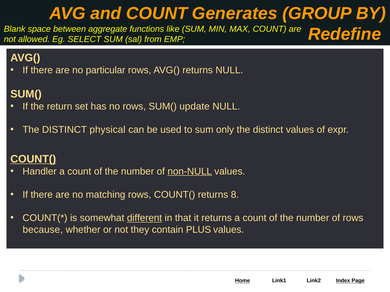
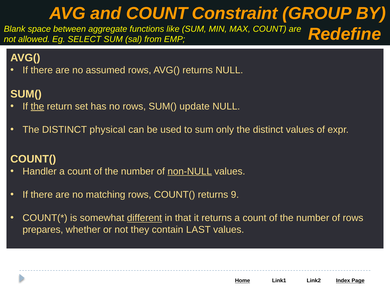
Generates: Generates -> Constraint
particular: particular -> assumed
the at (37, 107) underline: none -> present
COUNT( at (33, 159) underline: present -> none
8: 8 -> 9
because: because -> prepares
PLUS: PLUS -> LAST
